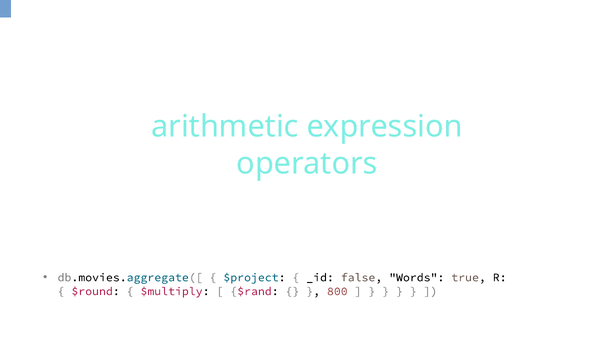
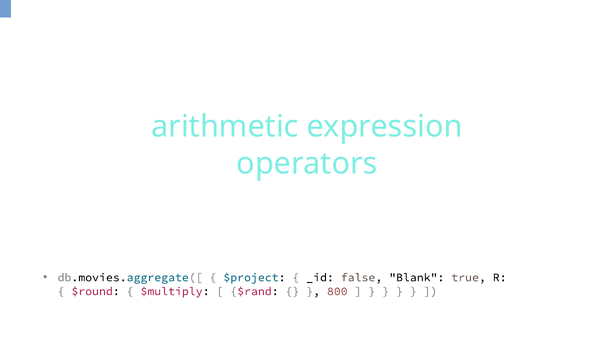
Words: Words -> Blank
